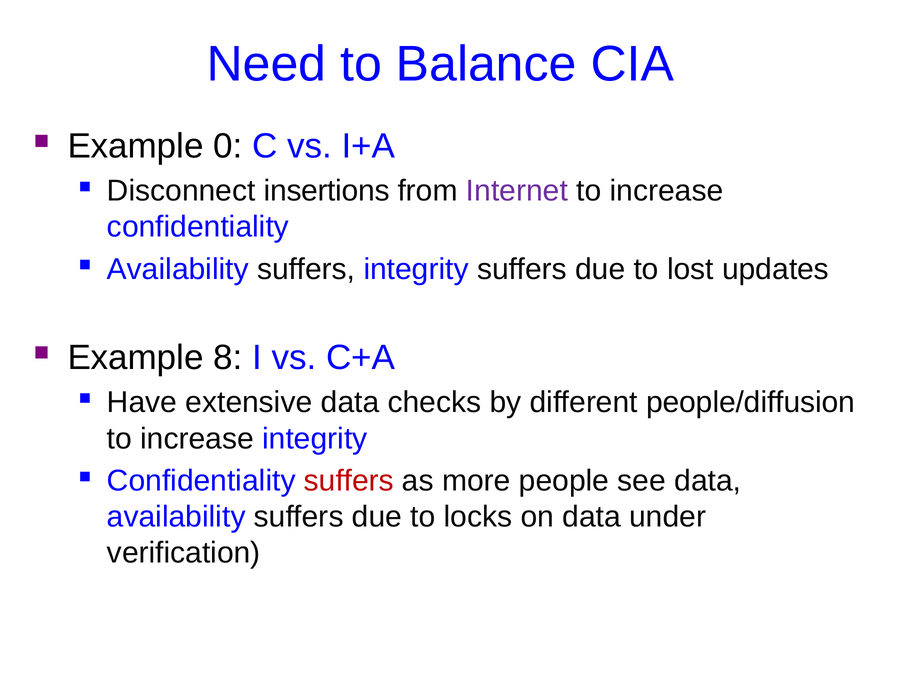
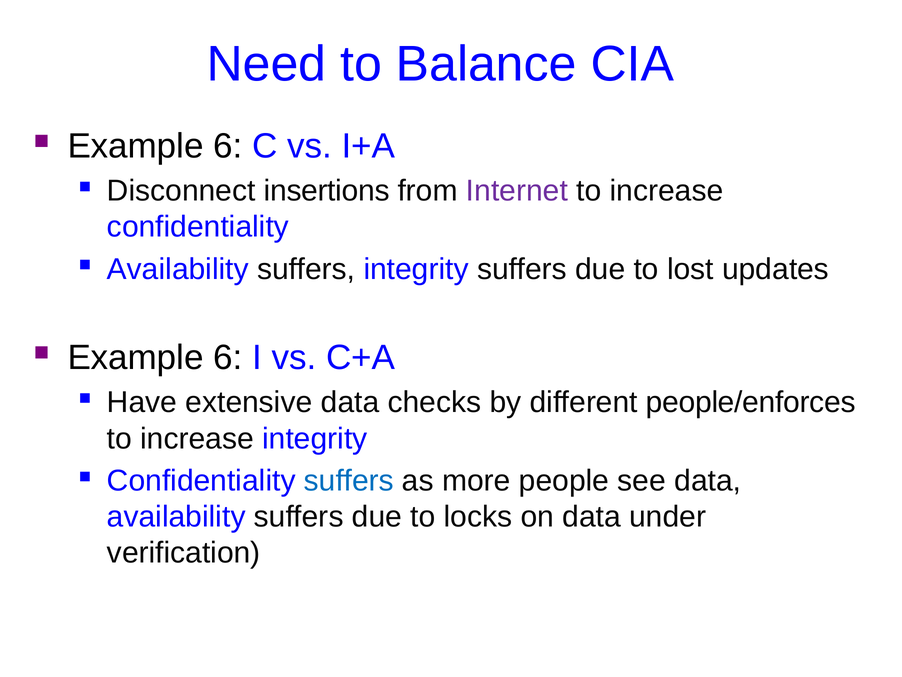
0 at (228, 146): 0 -> 6
8 at (228, 357): 8 -> 6
people/diffusion: people/diffusion -> people/enforces
suffers at (349, 480) colour: red -> blue
